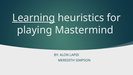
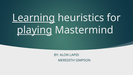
playing underline: none -> present
